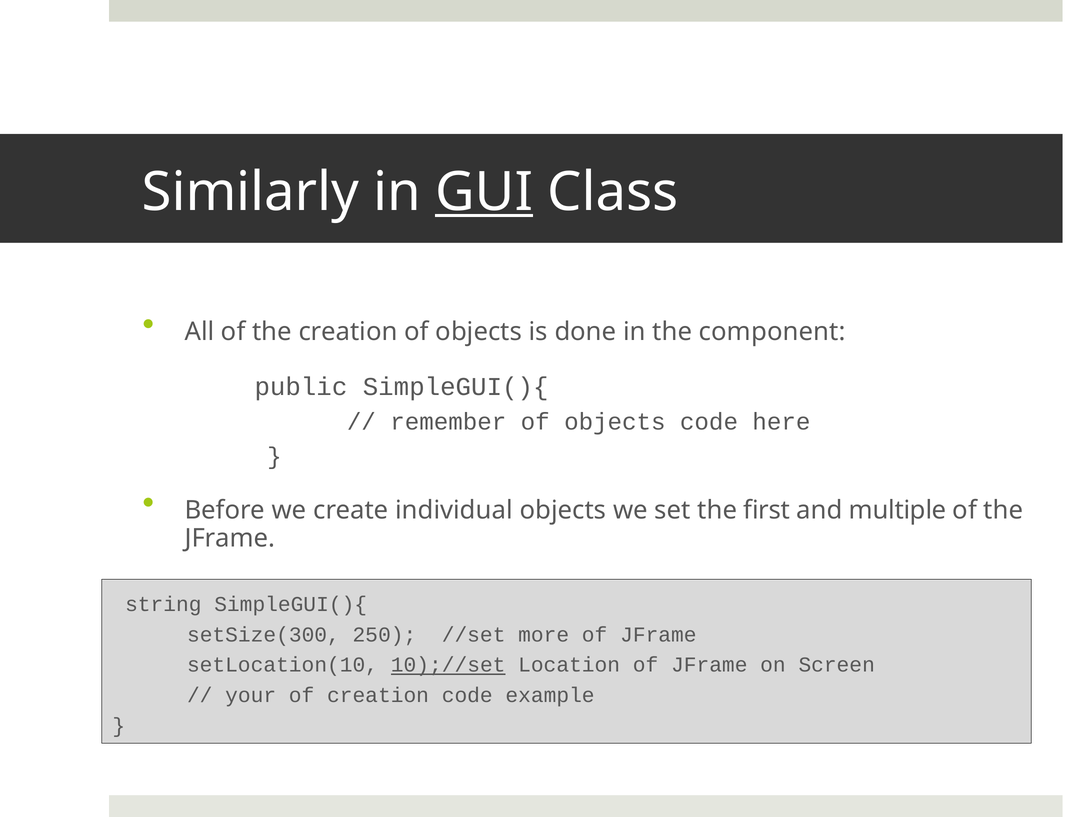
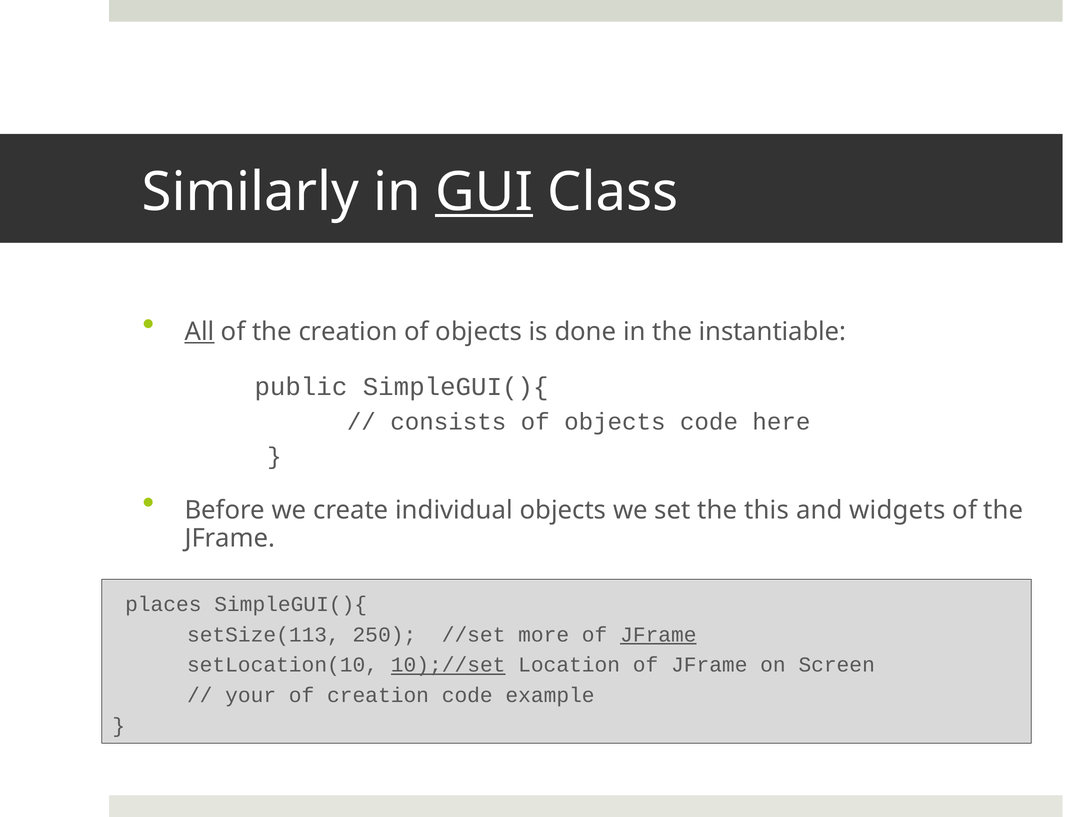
All underline: none -> present
component: component -> instantiable
remember: remember -> consists
first: first -> this
multiple: multiple -> widgets
string: string -> places
setSize(300: setSize(300 -> setSize(113
JFrame at (658, 635) underline: none -> present
